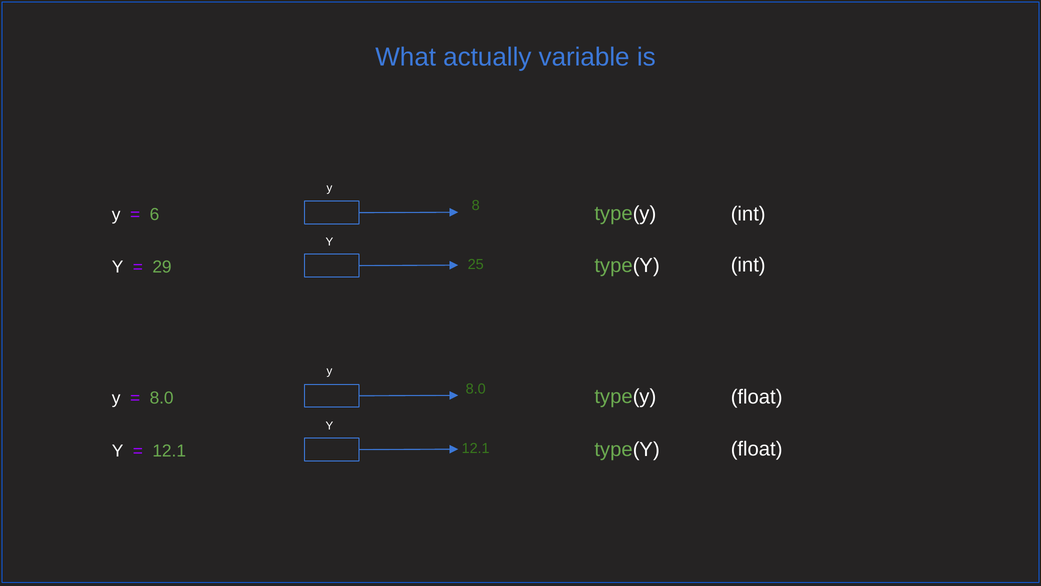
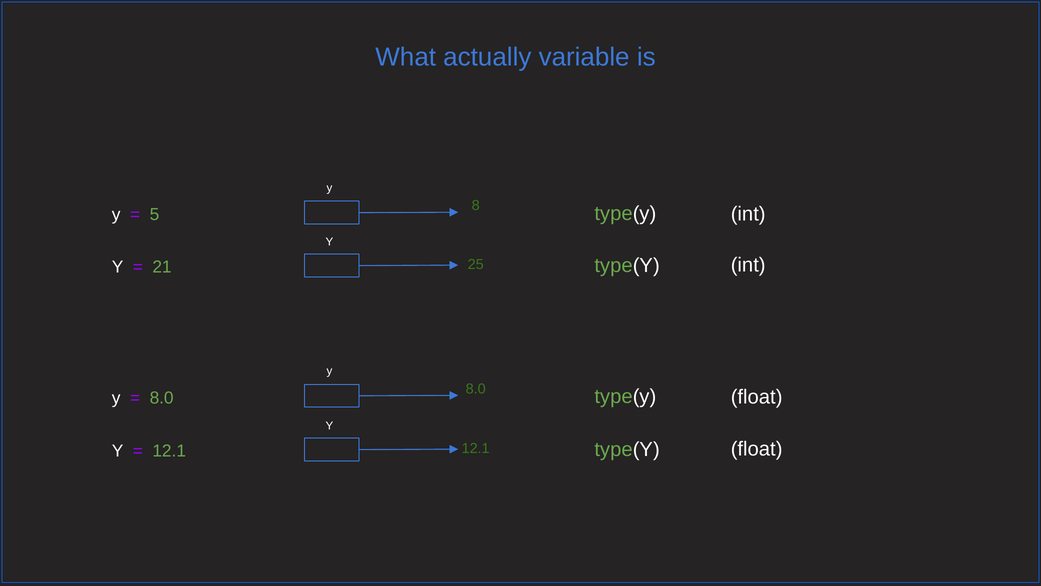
6: 6 -> 5
29: 29 -> 21
